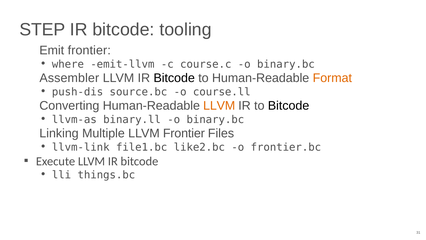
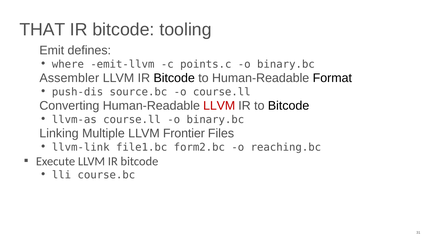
STEP: STEP -> THAT
Emit frontier: frontier -> defines
course.c: course.c -> points.c
Format colour: orange -> black
LLVM at (219, 106) colour: orange -> red
llvm-as binary.ll: binary.ll -> course.ll
like2.bc: like2.bc -> form2.bc
frontier.bc: frontier.bc -> reaching.bc
things.bc: things.bc -> course.bc
